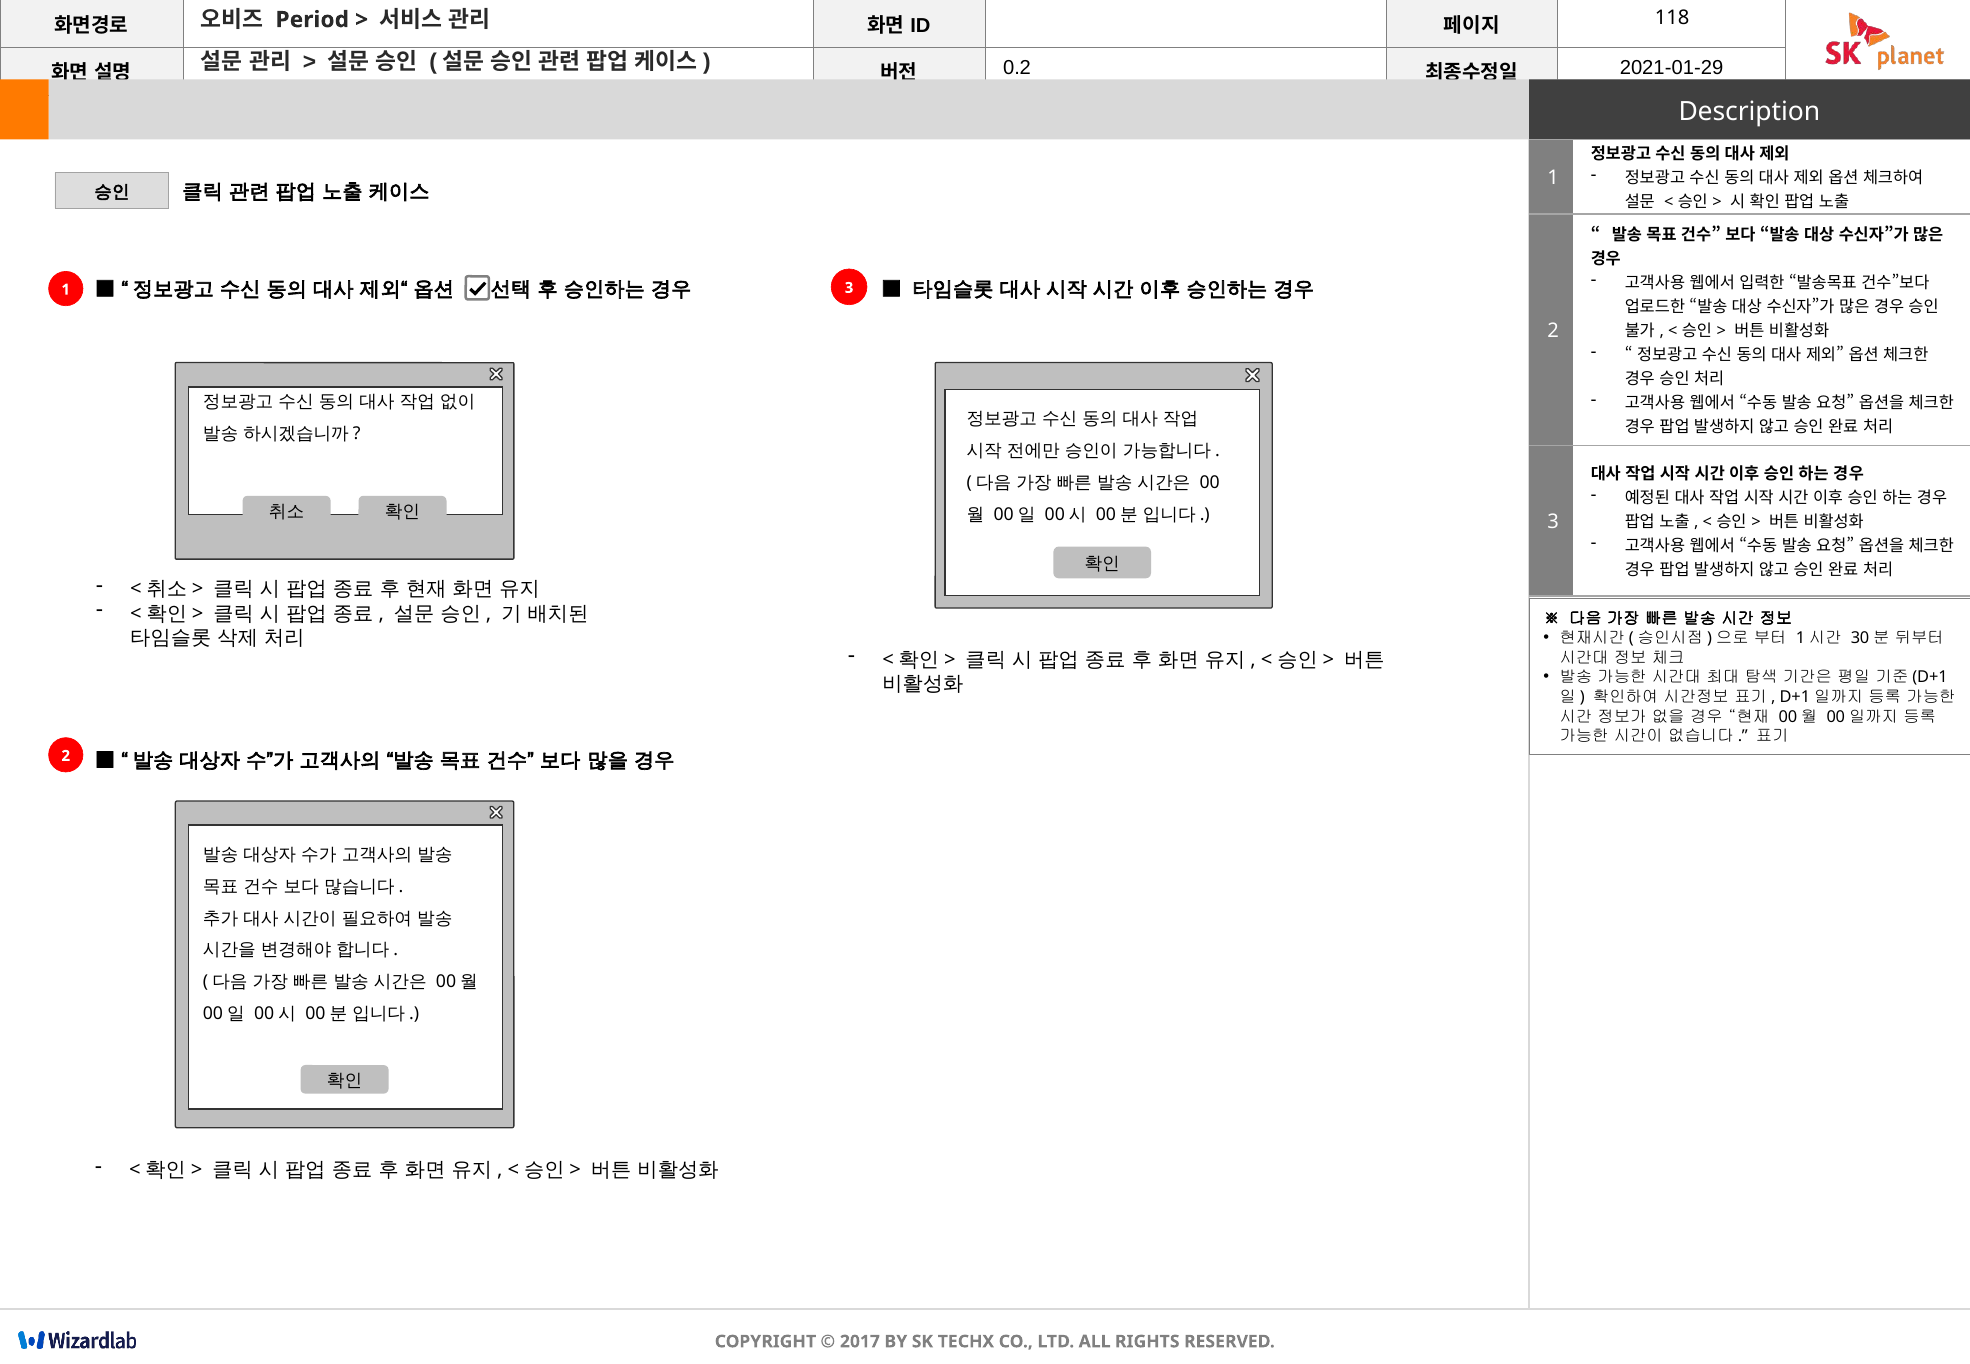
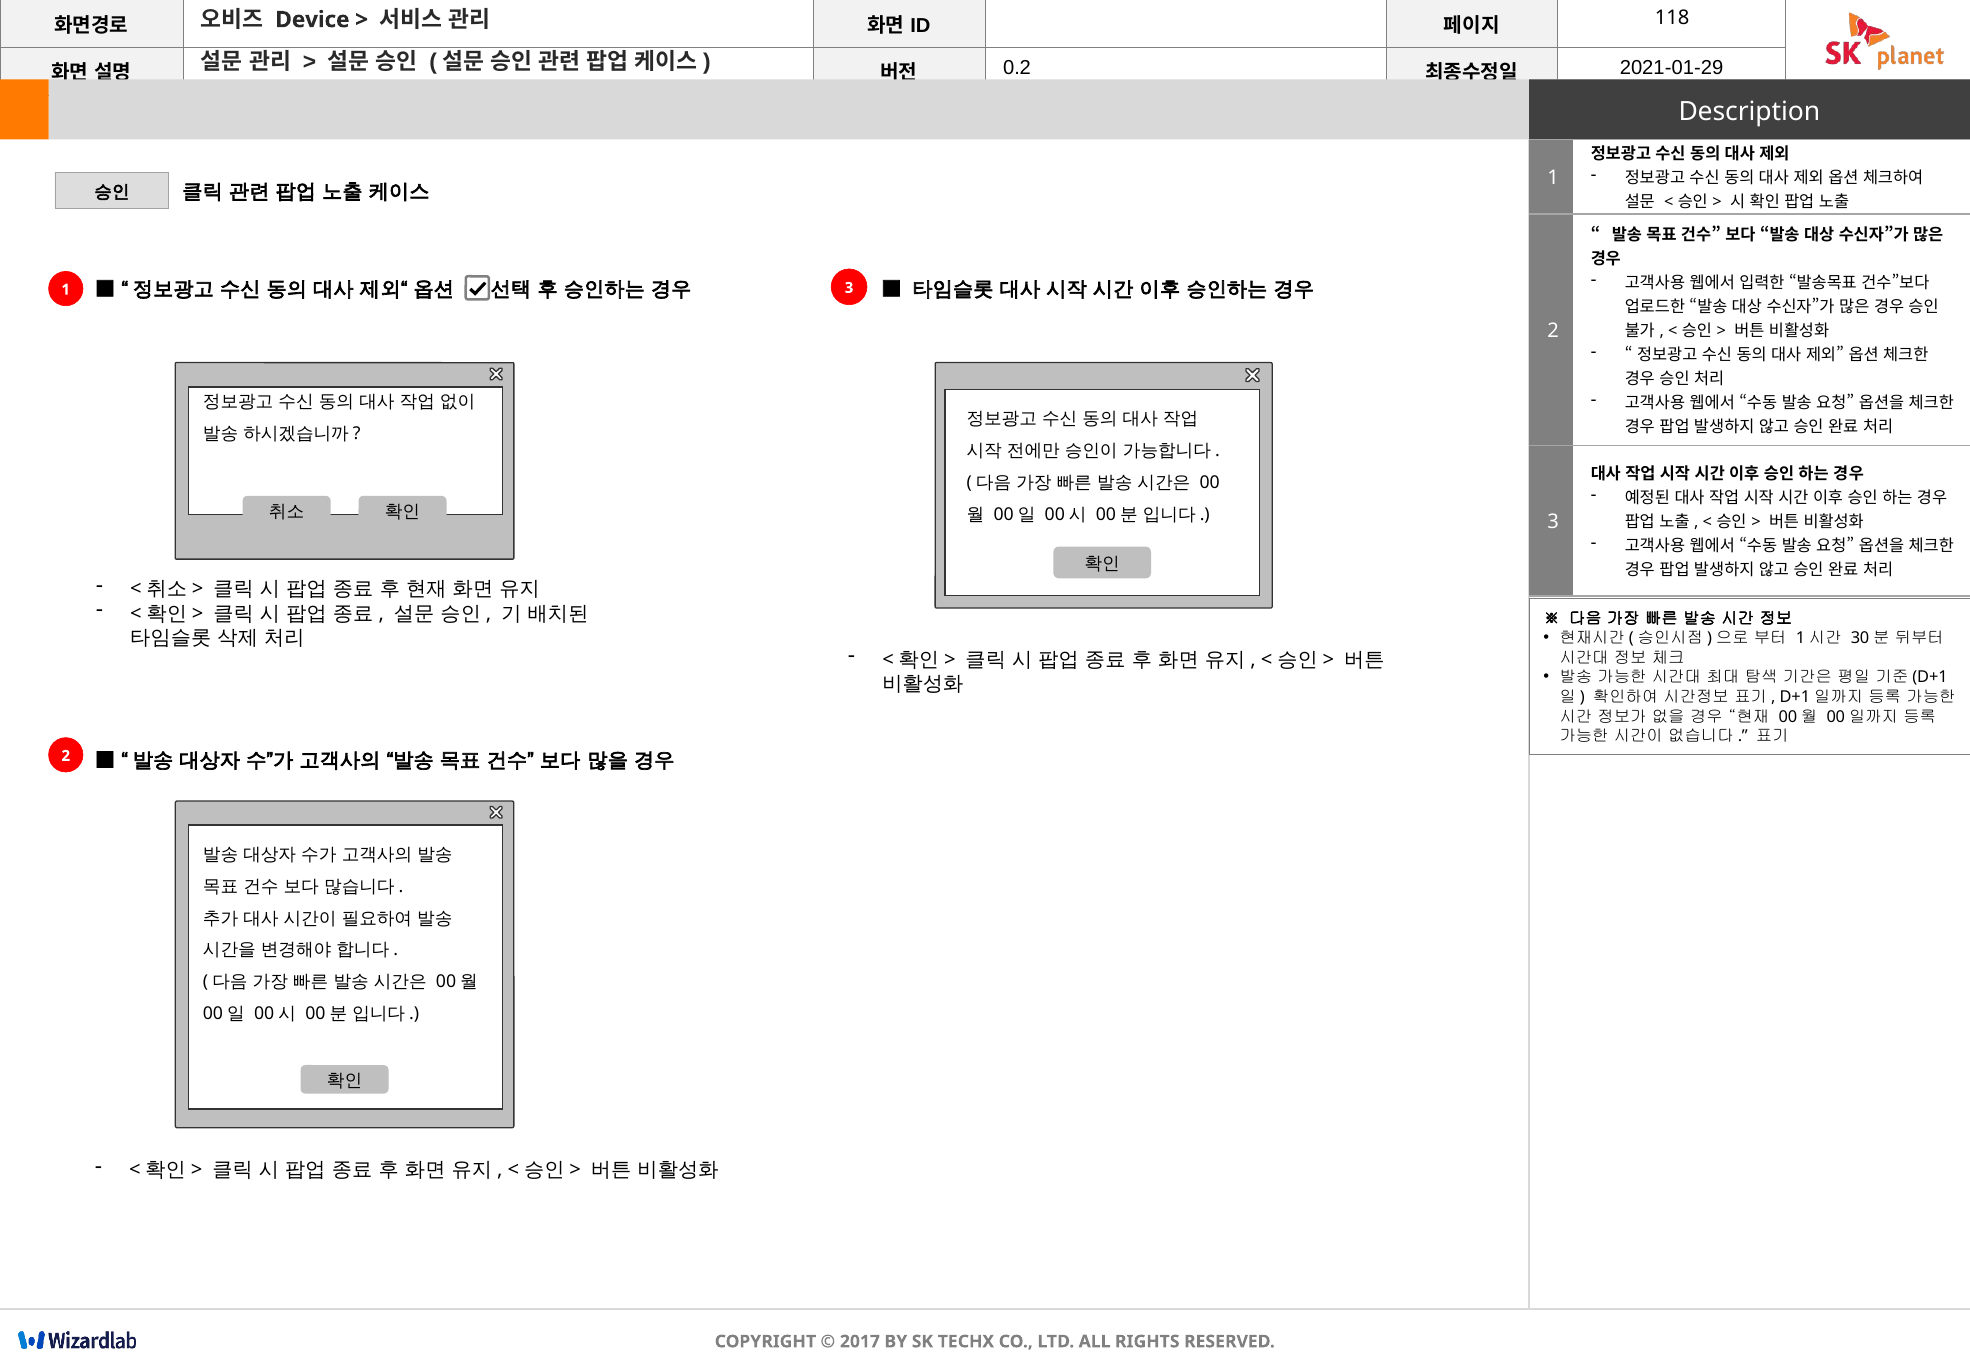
Period: Period -> Device
